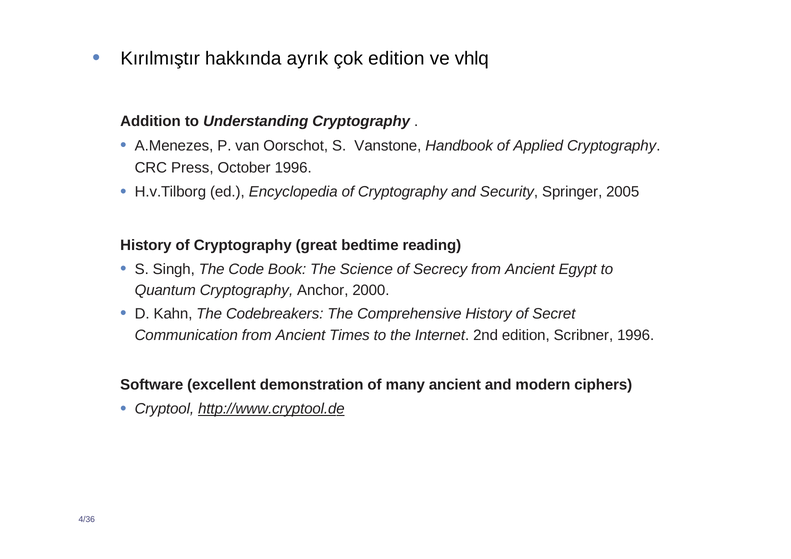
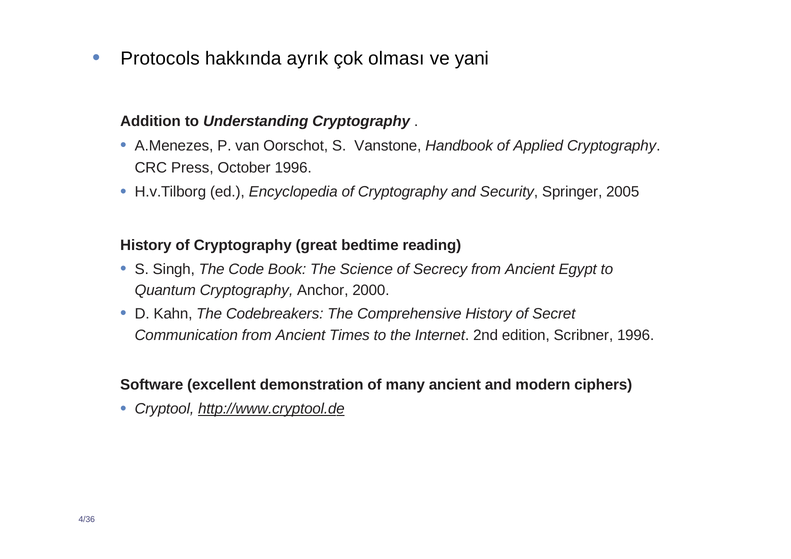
Kırılmıştır: Kırılmıştır -> Protocols
çok edition: edition -> olması
vhlq: vhlq -> yani
